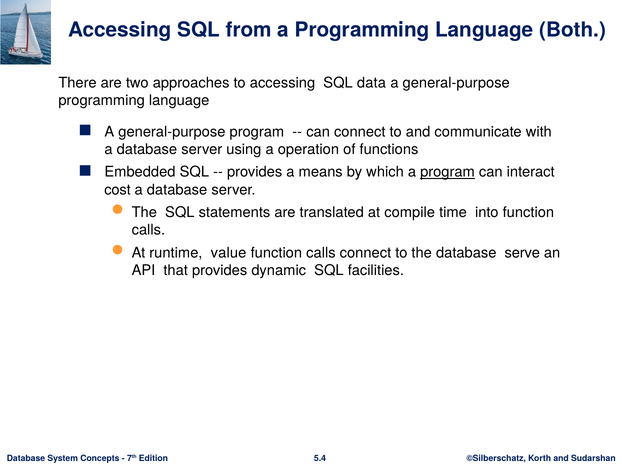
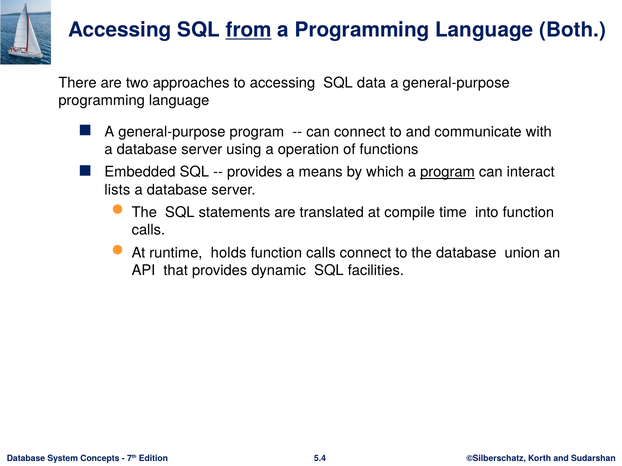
from underline: none -> present
cost: cost -> lists
value: value -> holds
serve: serve -> union
